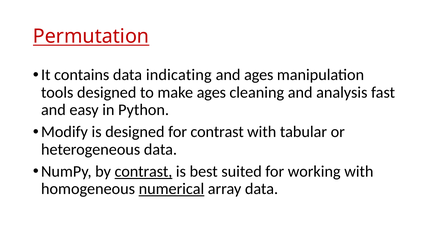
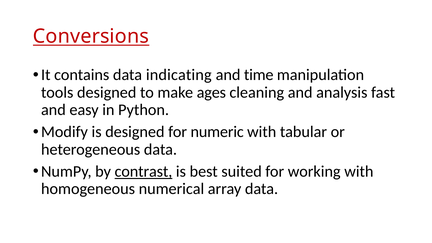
Permutation: Permutation -> Conversions
and ages: ages -> time
for contrast: contrast -> numeric
numerical underline: present -> none
